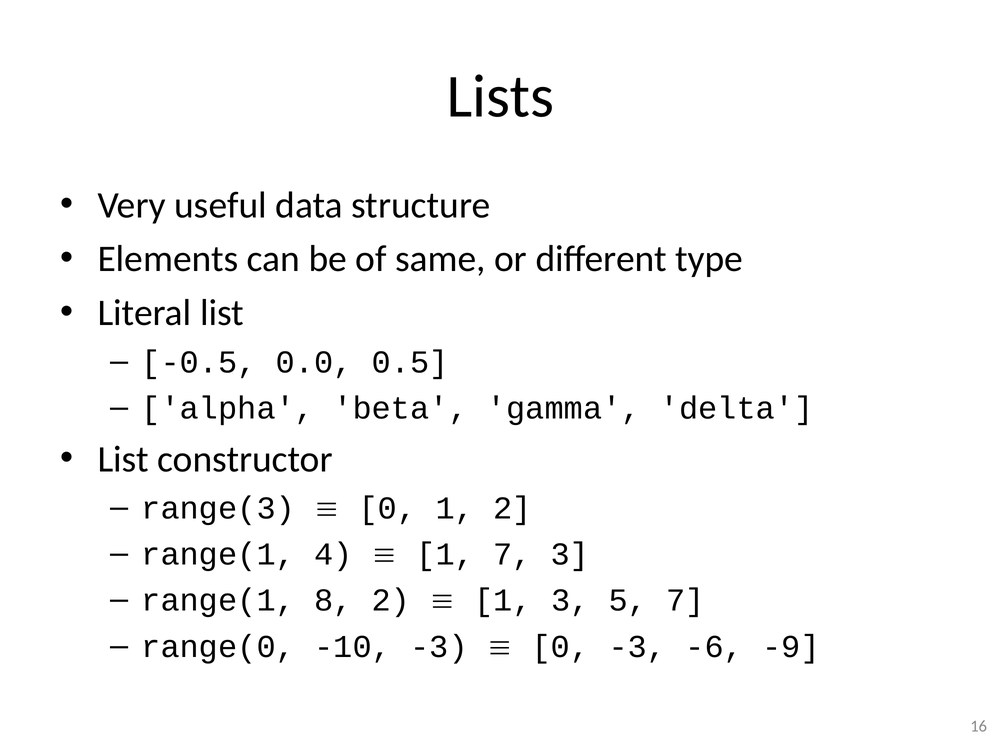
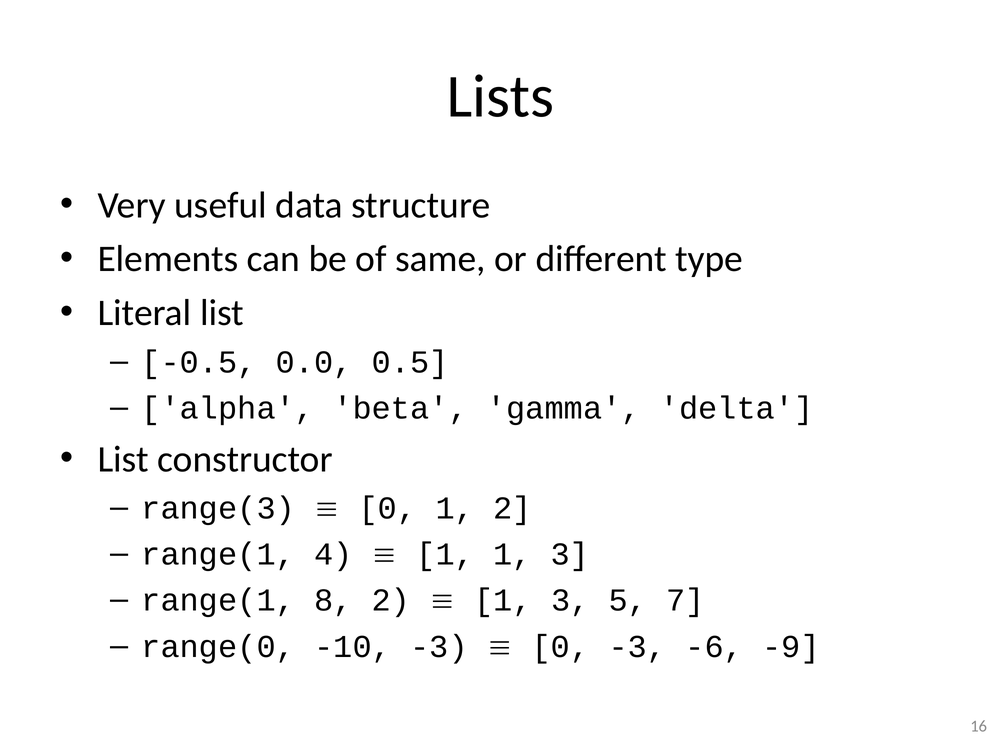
1 7: 7 -> 1
